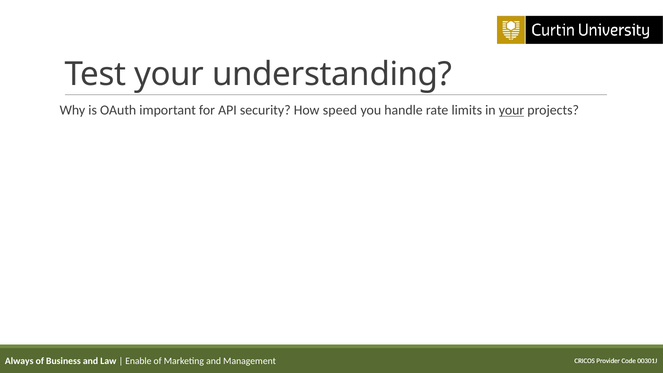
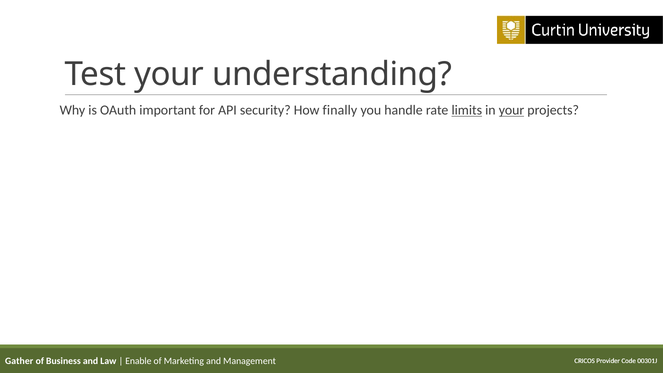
speed: speed -> finally
limits underline: none -> present
Always: Always -> Gather
